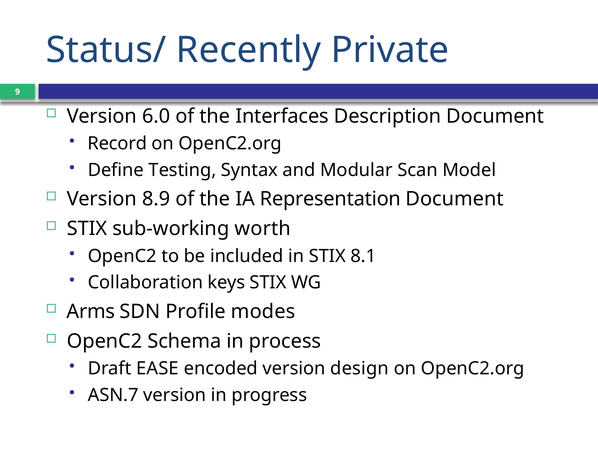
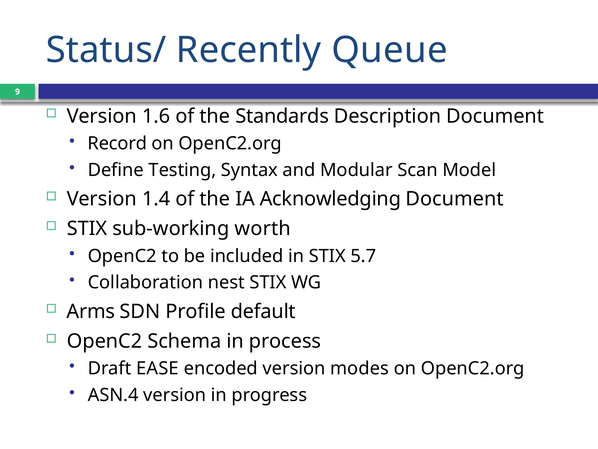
Private: Private -> Queue
6.0: 6.0 -> 1.6
Interfaces: Interfaces -> Standards
8.9: 8.9 -> 1.4
Representation: Representation -> Acknowledging
8.1: 8.1 -> 5.7
keys: keys -> nest
modes: modes -> default
design: design -> modes
ASN.7: ASN.7 -> ASN.4
